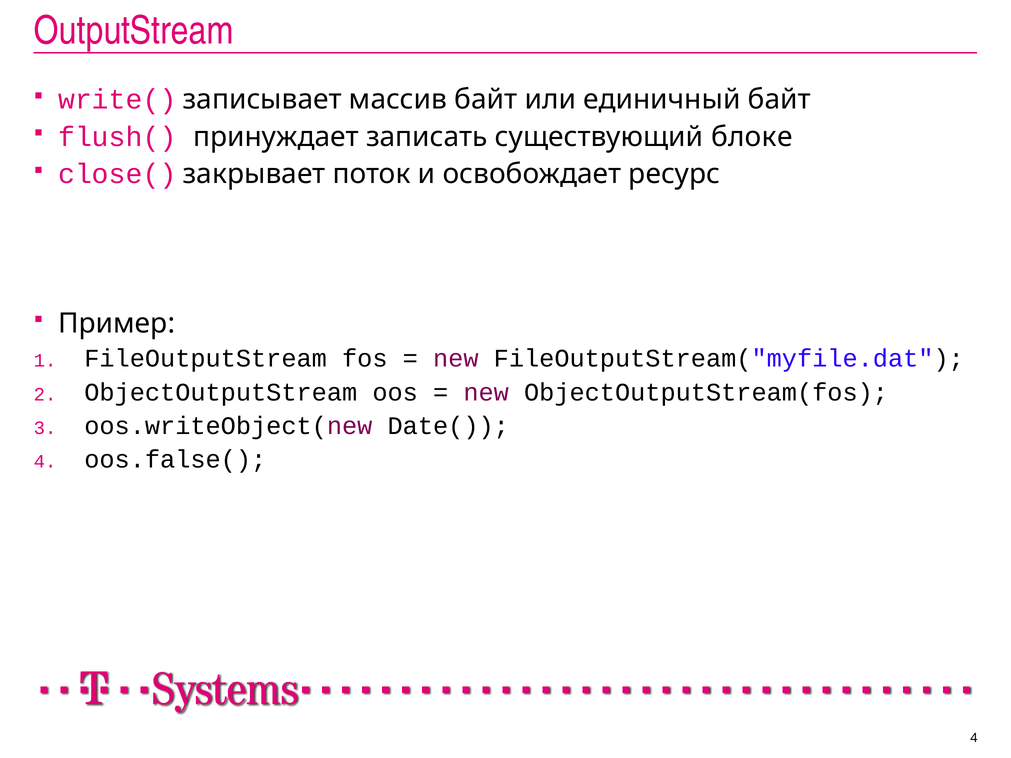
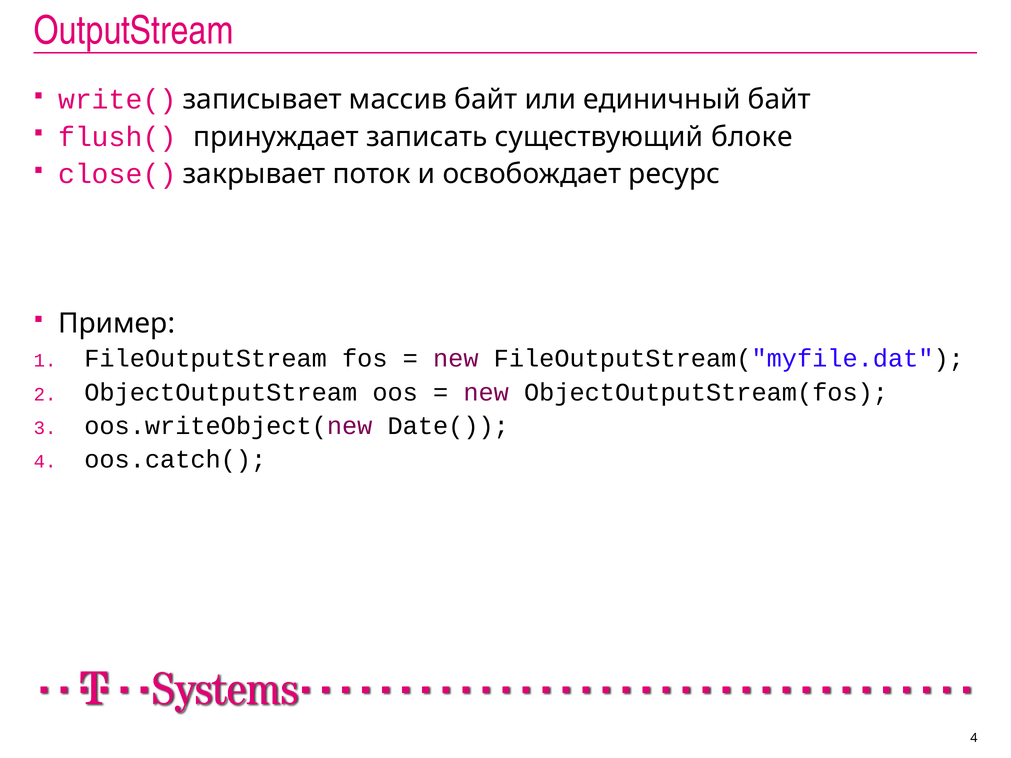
oos.false(: oos.false( -> oos.catch(
